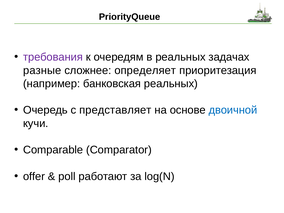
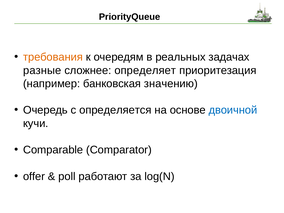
требования colour: purple -> orange
банковская реальных: реальных -> значению
представляет: представляет -> определяется
